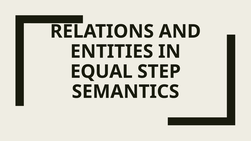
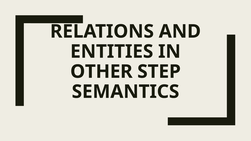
EQUAL: EQUAL -> OTHER
